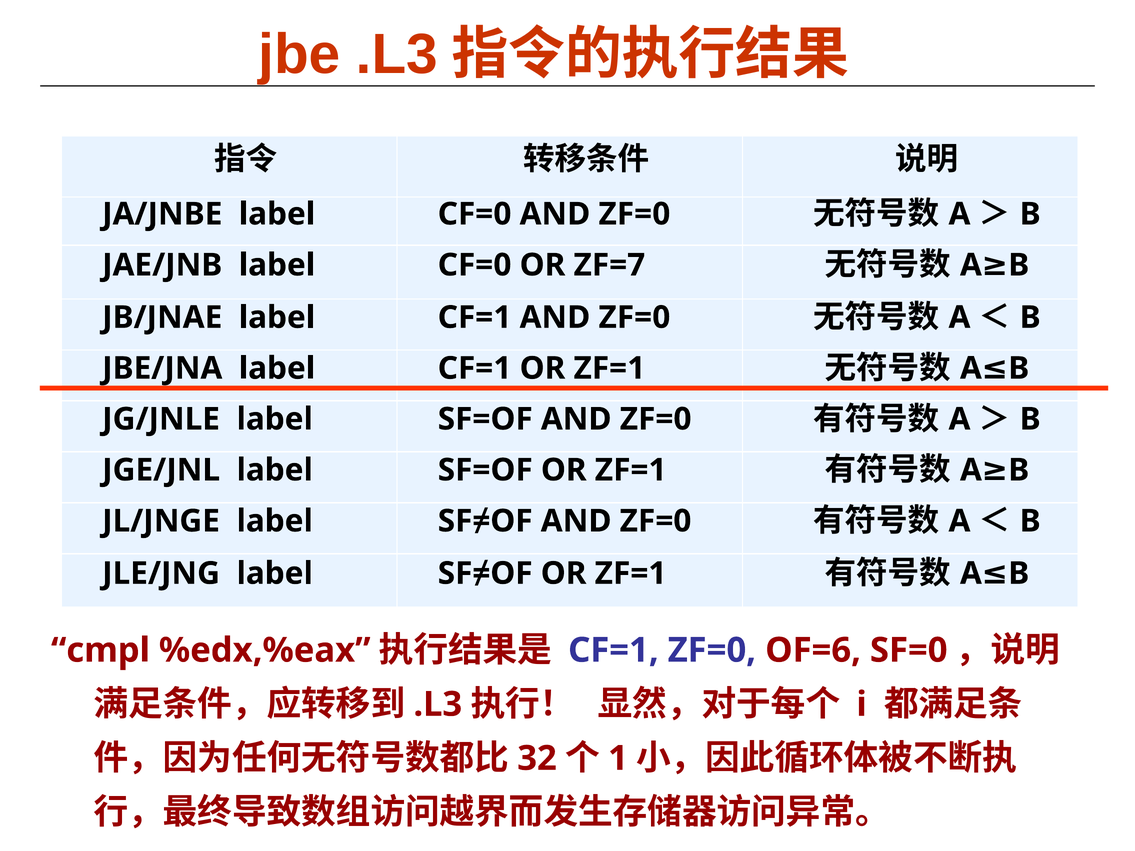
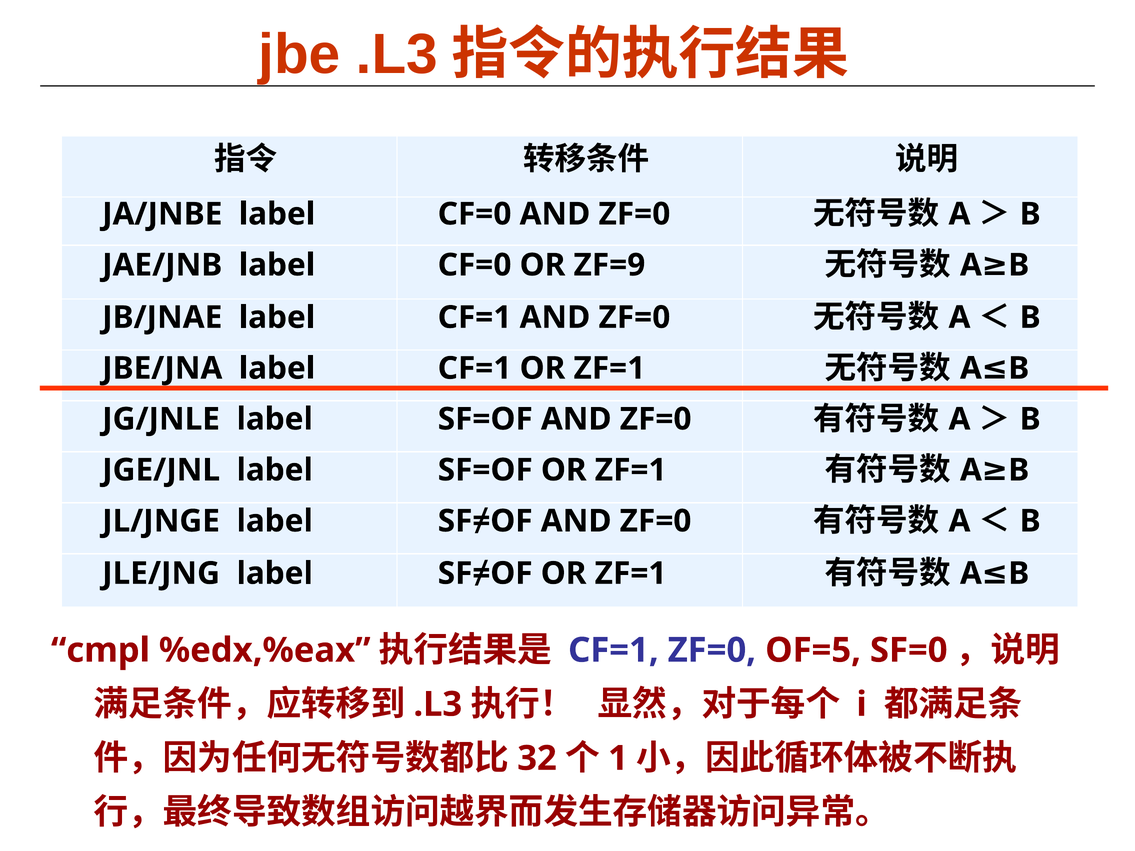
ZF=7: ZF=7 -> ZF=9
OF=6: OF=6 -> OF=5
